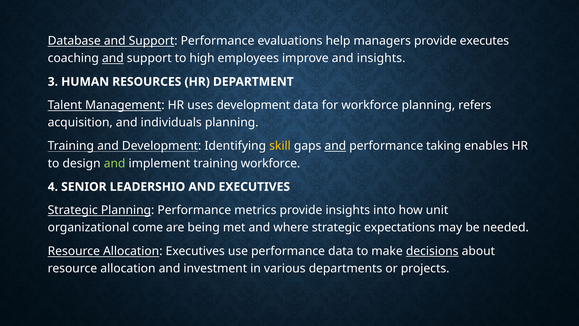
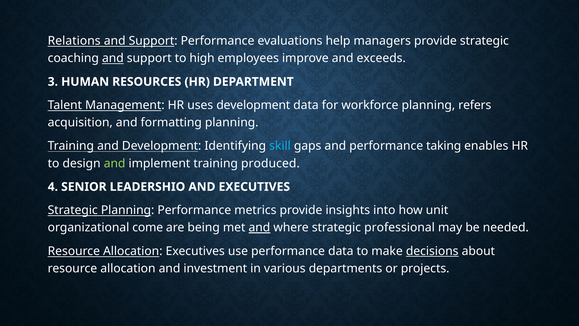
Database: Database -> Relations
provide executes: executes -> strategic
and insights: insights -> exceeds
individuals: individuals -> formatting
skill colour: yellow -> light blue
and at (335, 146) underline: present -> none
training workforce: workforce -> produced
and at (259, 227) underline: none -> present
expectations: expectations -> professional
